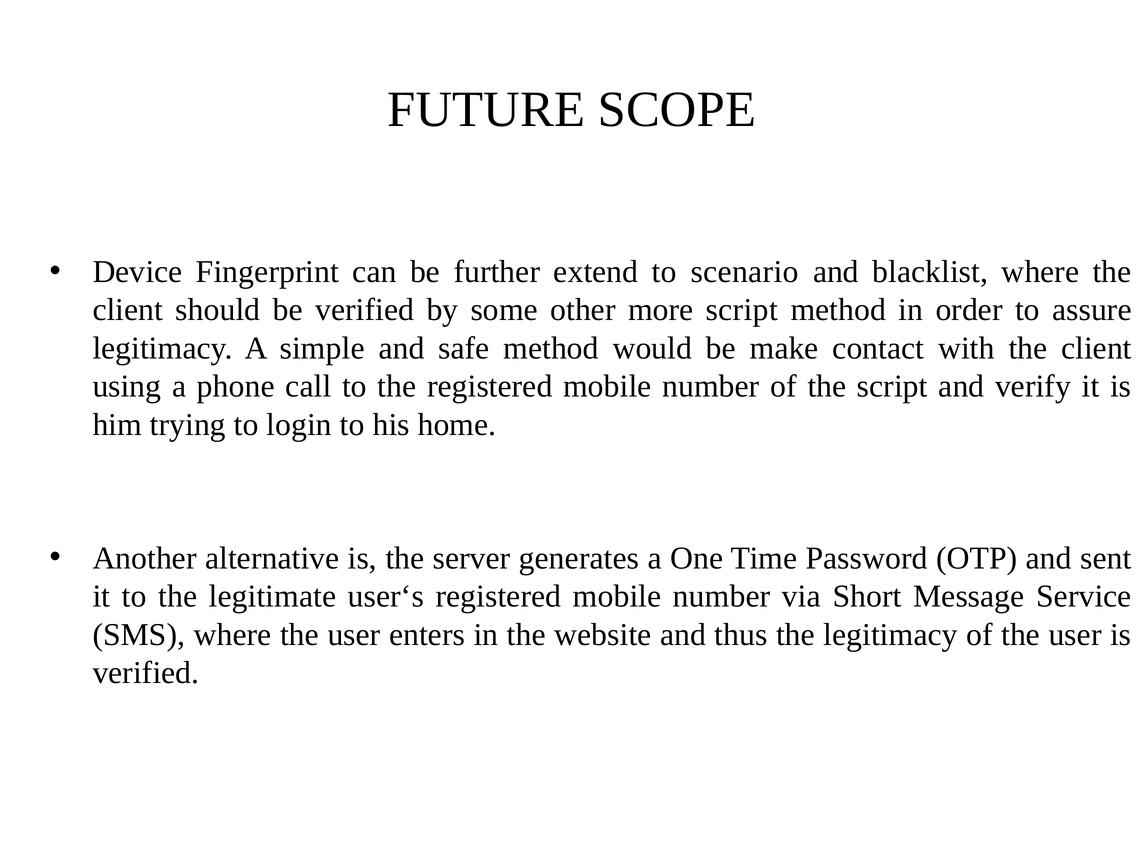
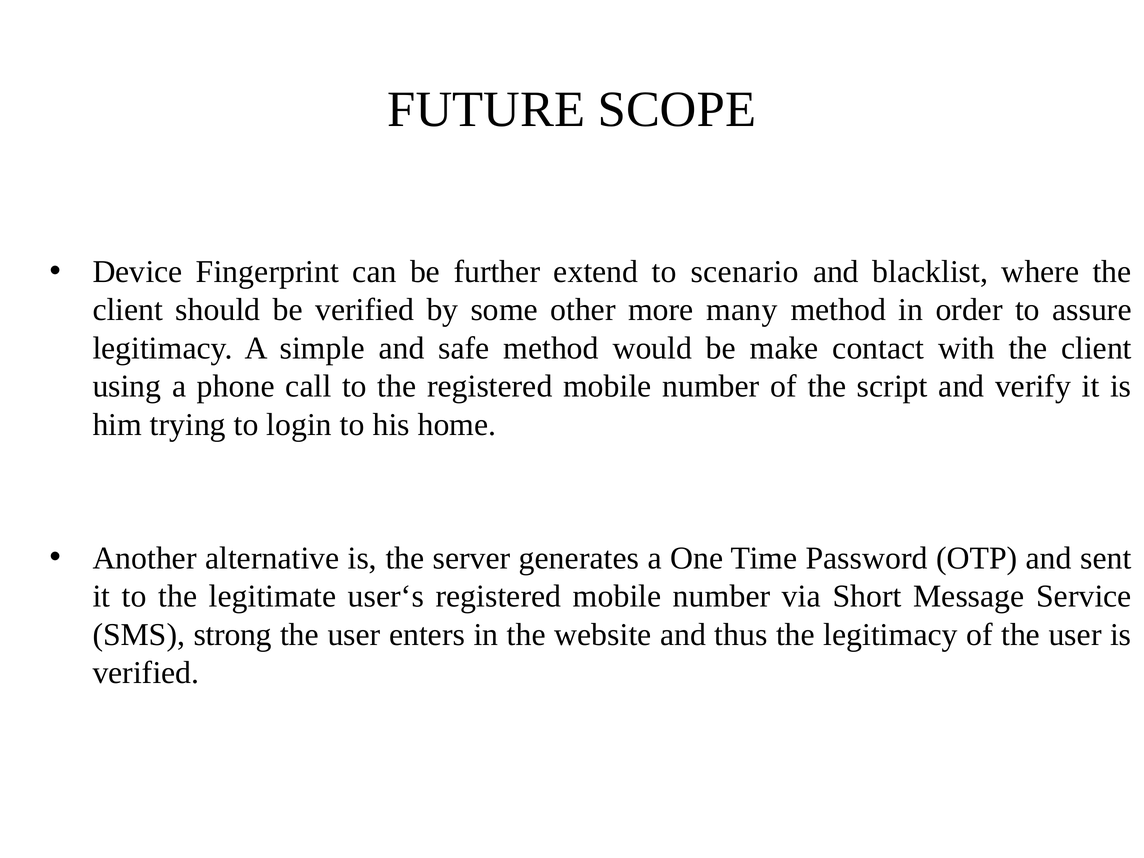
more script: script -> many
SMS where: where -> strong
